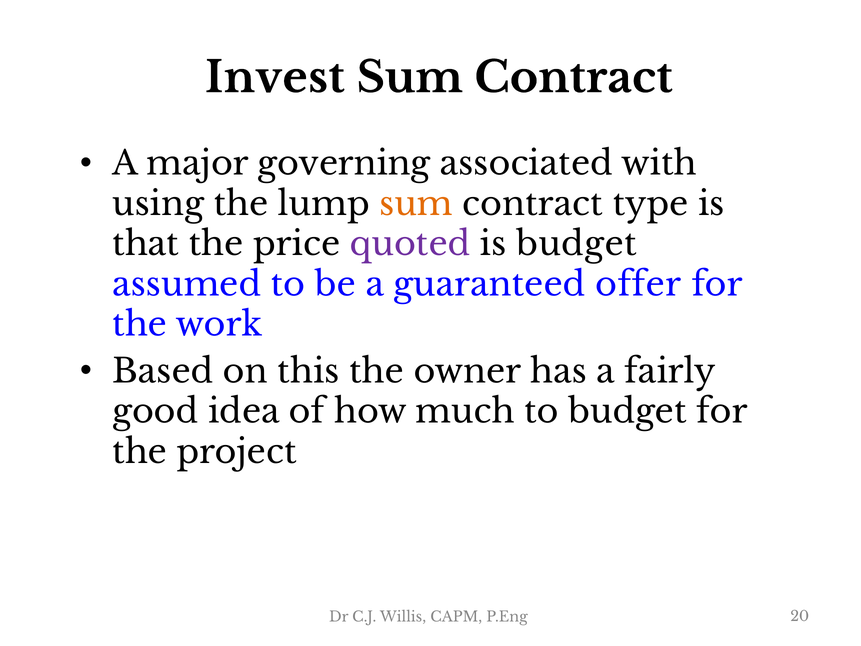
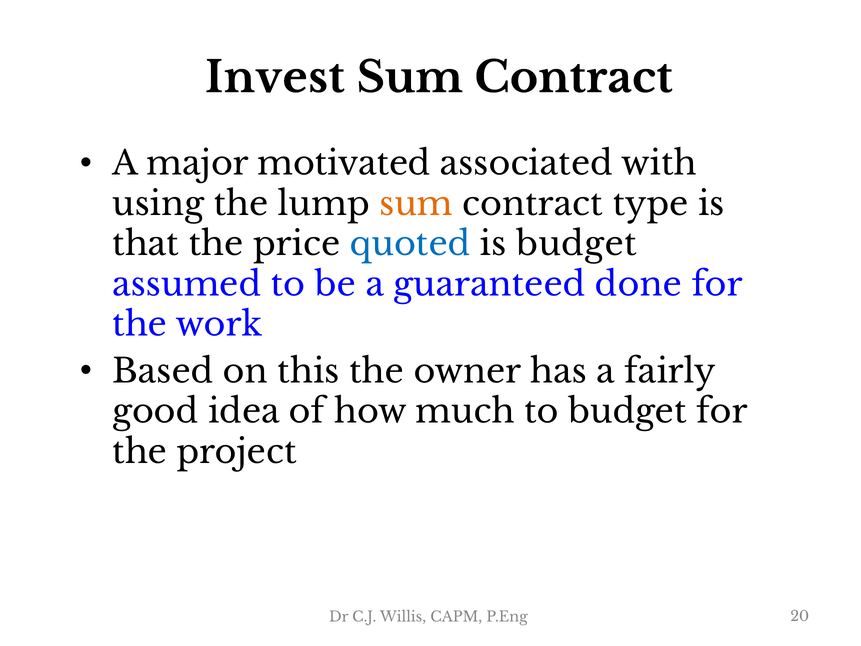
governing: governing -> motivated
quoted colour: purple -> blue
offer: offer -> done
